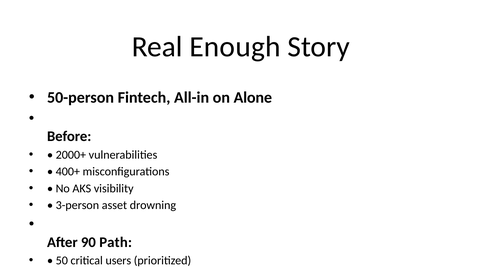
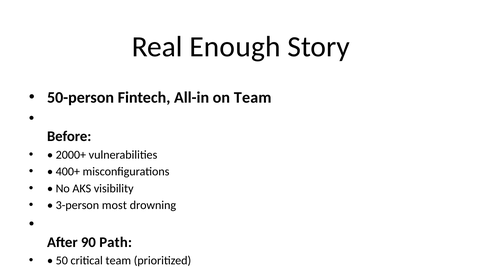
on Alone: Alone -> Team
asset: asset -> most
critical users: users -> team
